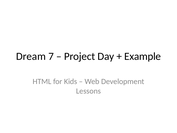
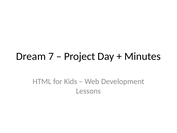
Example: Example -> Minutes
